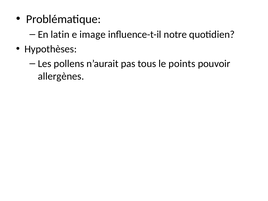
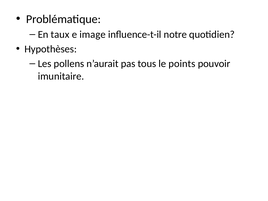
latin: latin -> taux
allergènes: allergènes -> imunitaire
